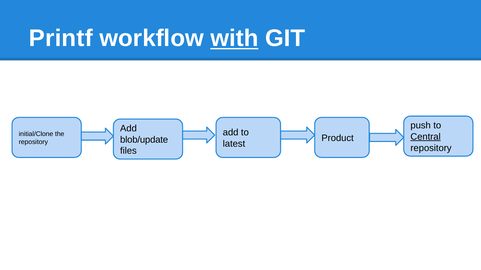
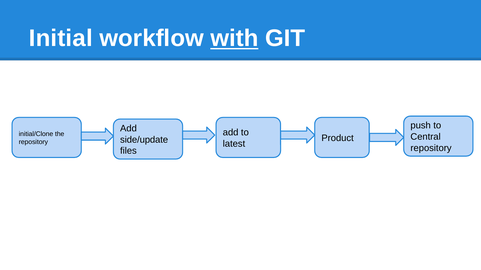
Printf: Printf -> Initial
Central underline: present -> none
blob/update: blob/update -> side/update
